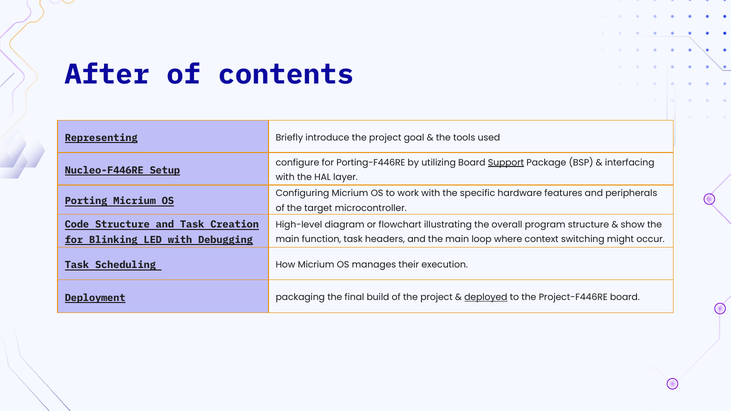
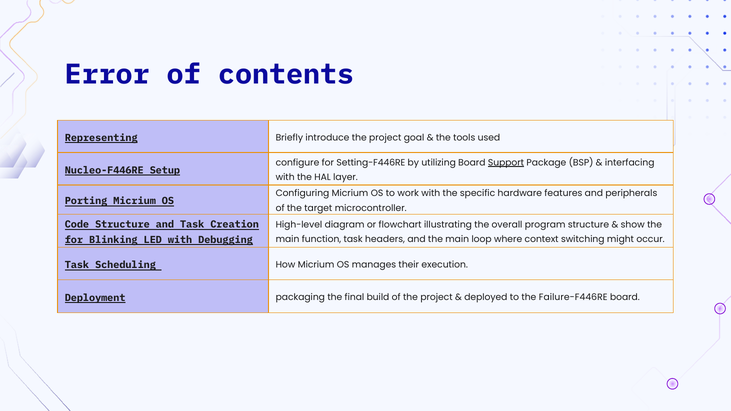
After: After -> Error
Porting-F446RE: Porting-F446RE -> Setting-F446RE
deployed underline: present -> none
Project-F446RE: Project-F446RE -> Failure-F446RE
